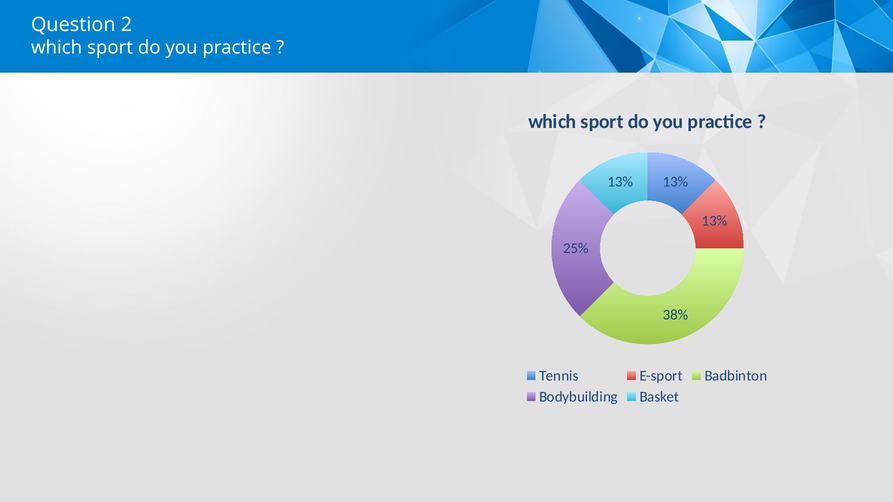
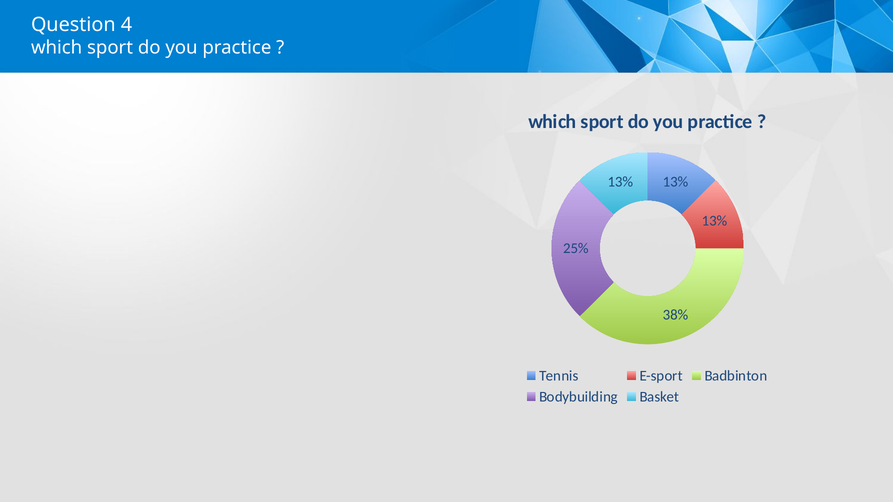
2: 2 -> 4
